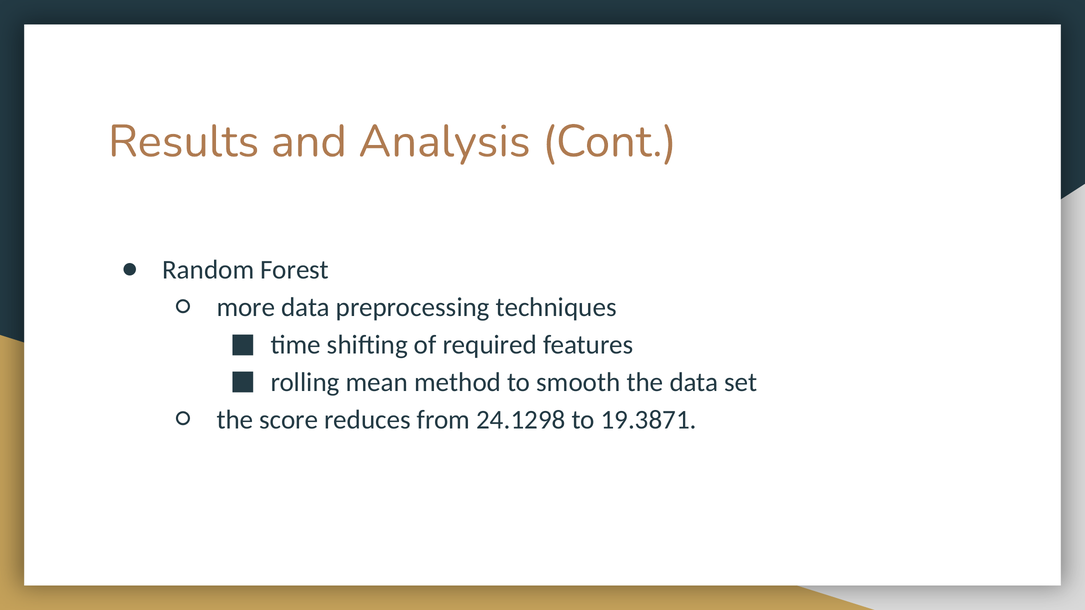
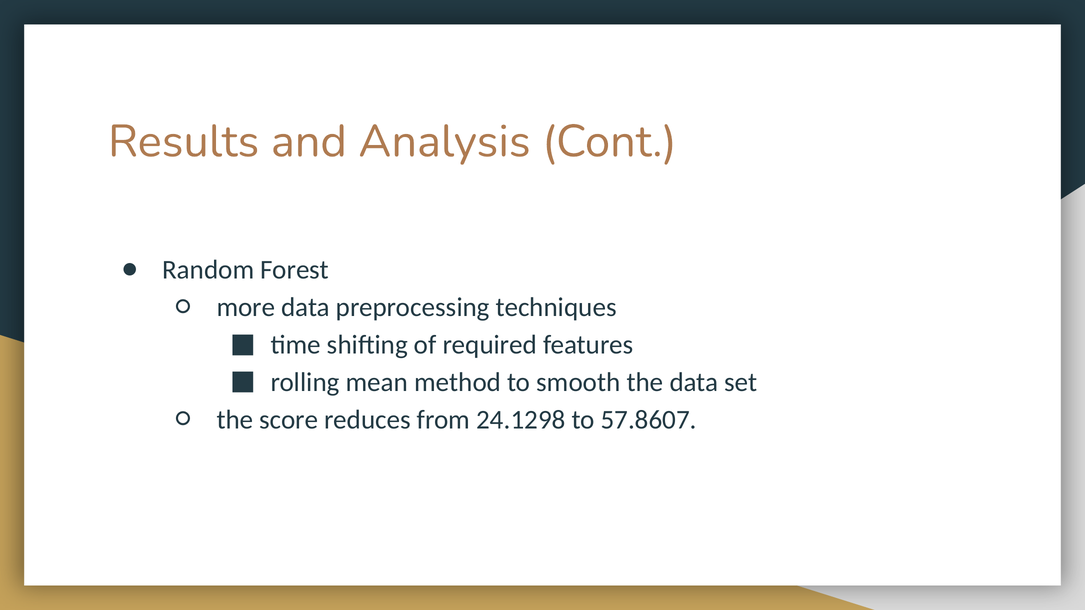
19.3871: 19.3871 -> 57.8607
